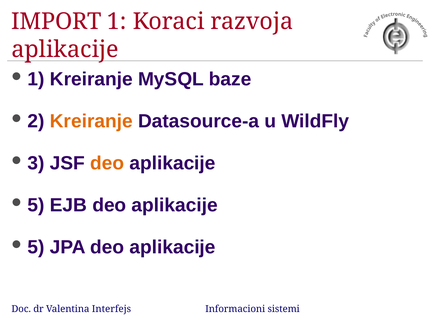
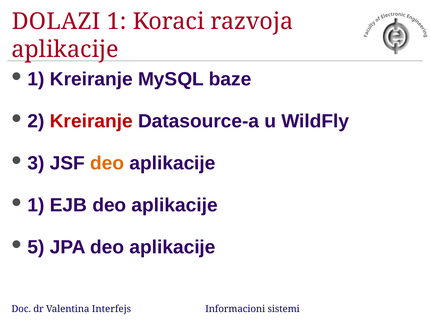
IMPORT: IMPORT -> DOLAZI
Kreiranje at (91, 122) colour: orange -> red
5 at (36, 206): 5 -> 1
